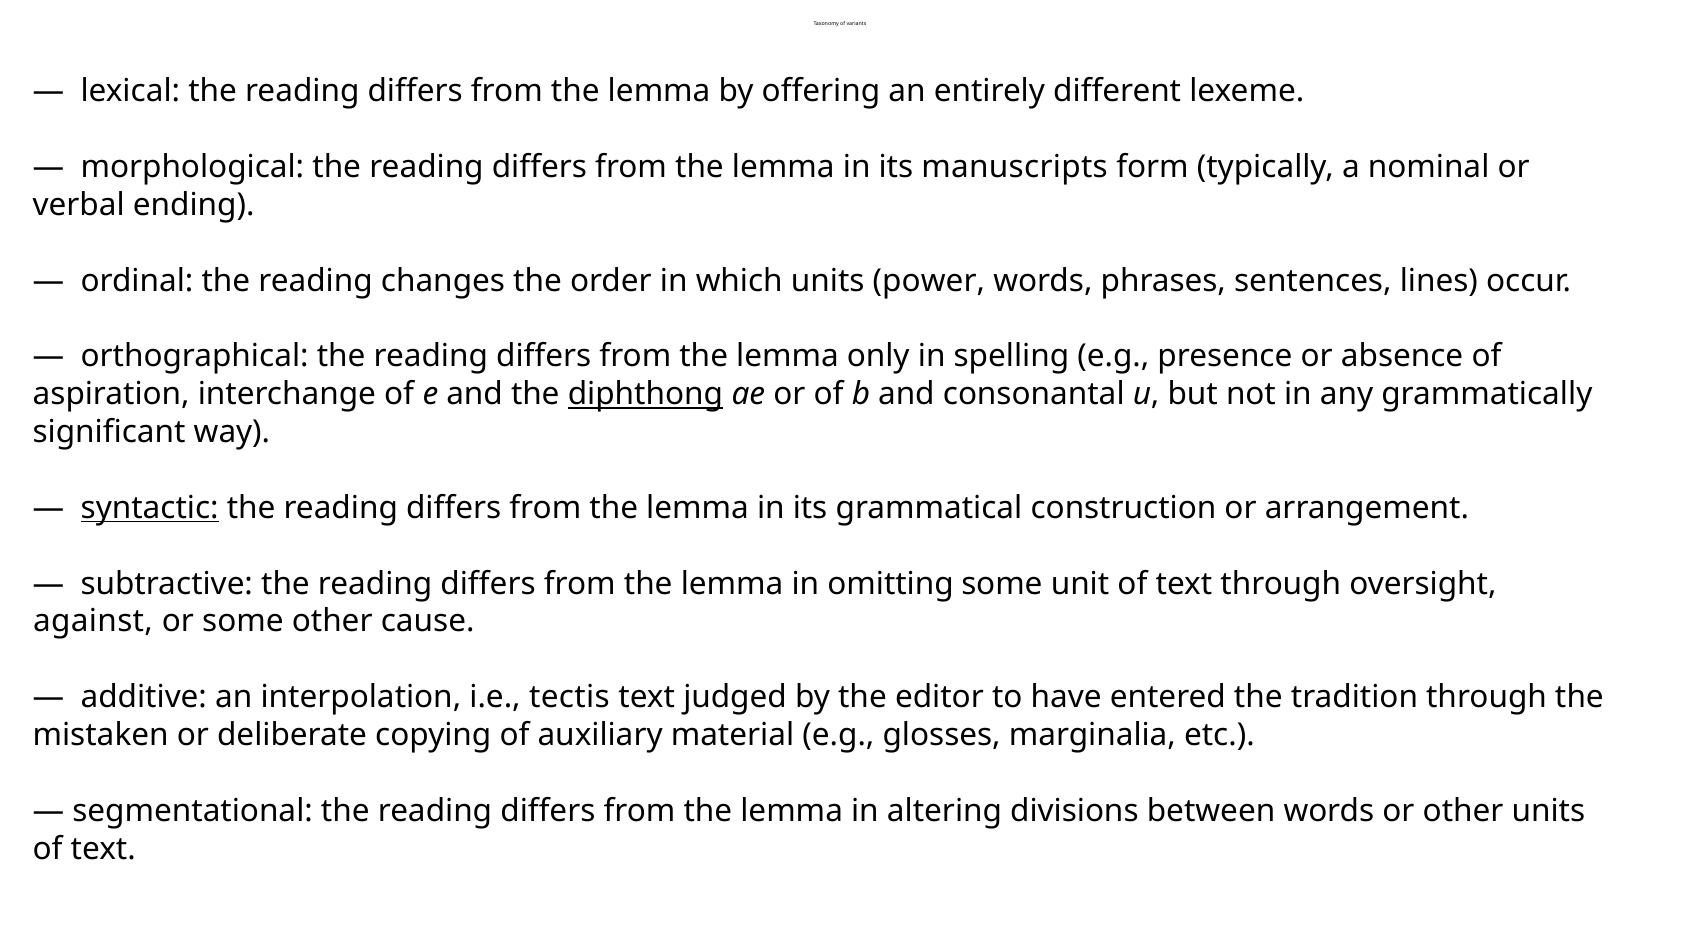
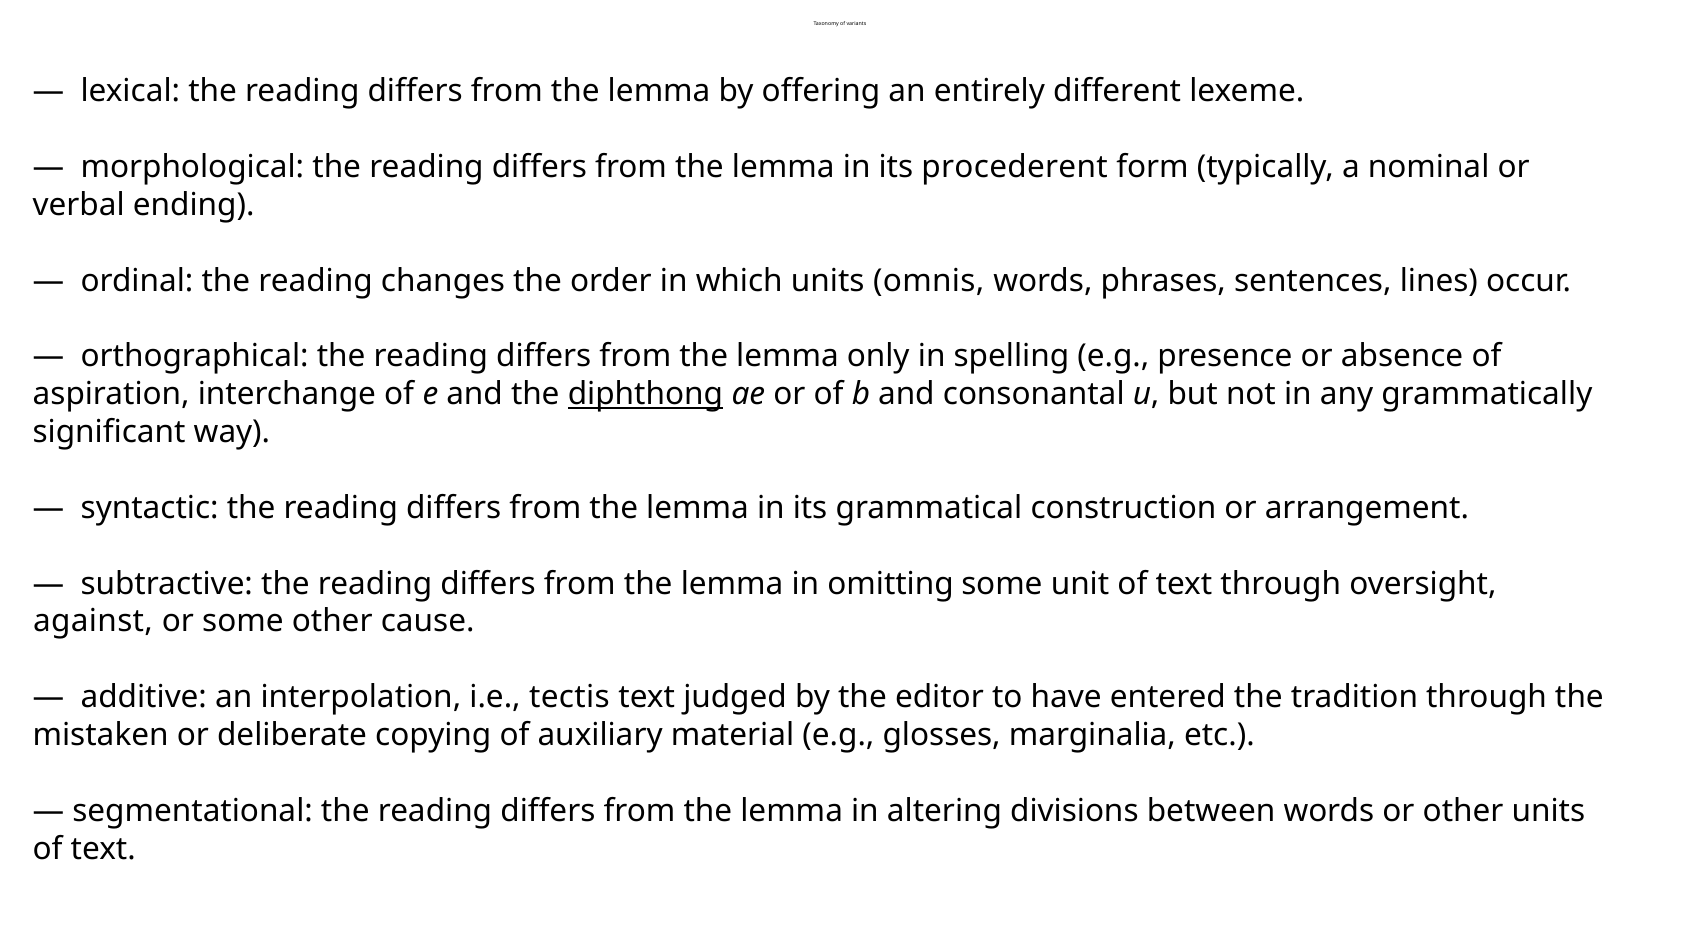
manuscripts: manuscripts -> procederent
power: power -> omnis
syntactic underline: present -> none
